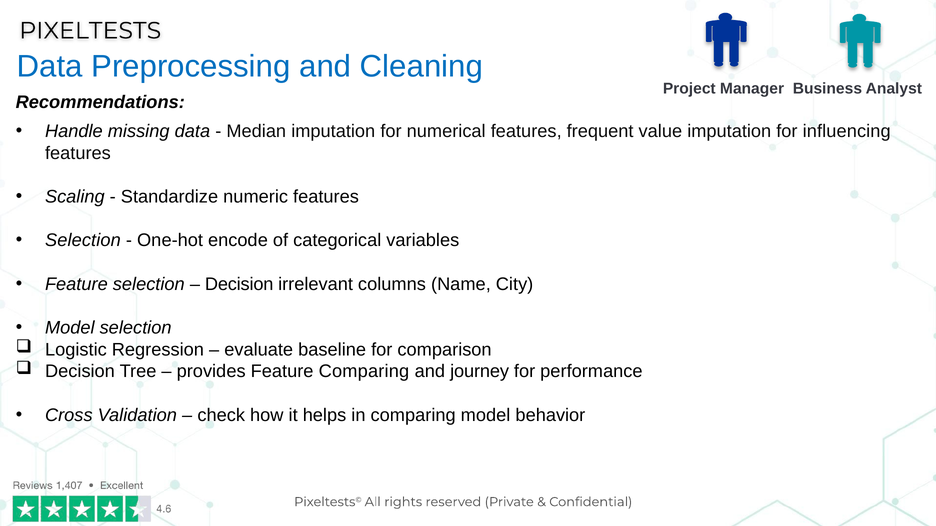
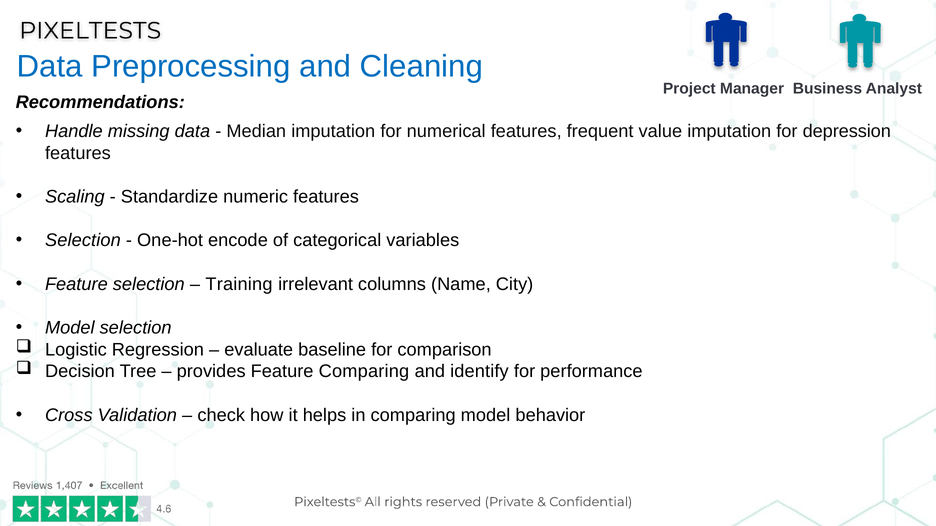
influencing: influencing -> depression
Decision at (239, 284): Decision -> Training
journey: journey -> identify
